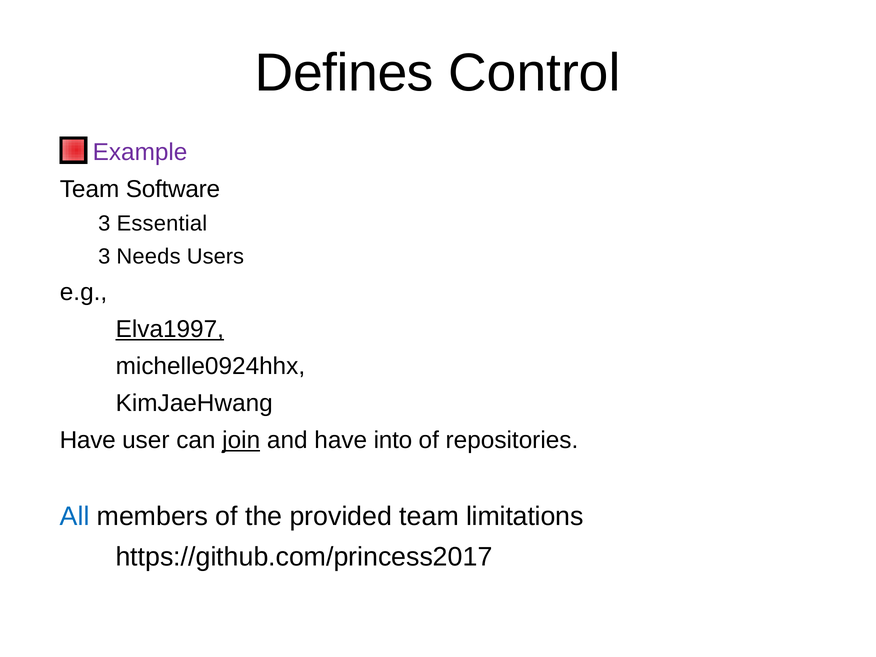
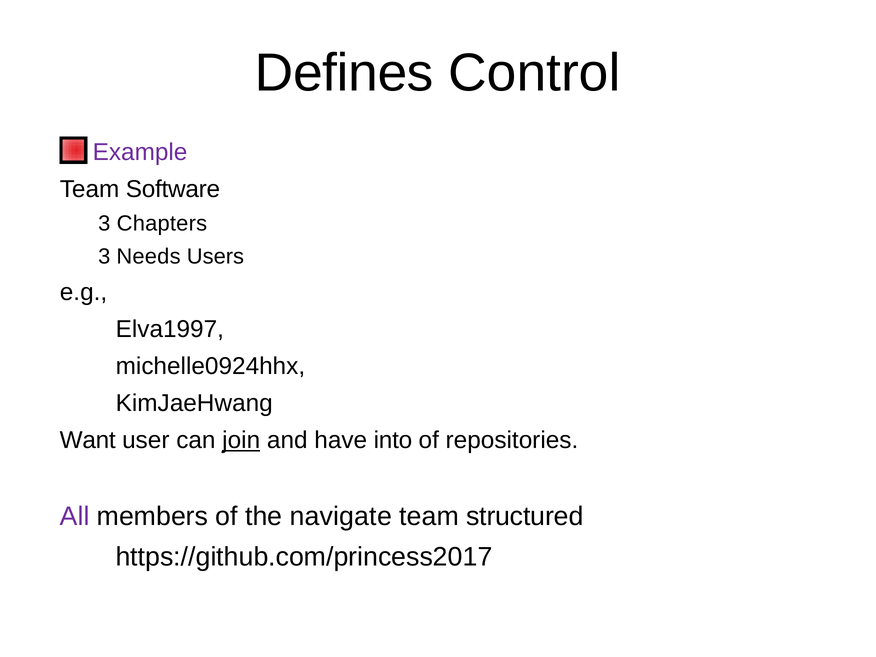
Essential: Essential -> Chapters
Elva1997 underline: present -> none
Have at (88, 440): Have -> Want
All colour: blue -> purple
provided: provided -> navigate
limitations: limitations -> structured
